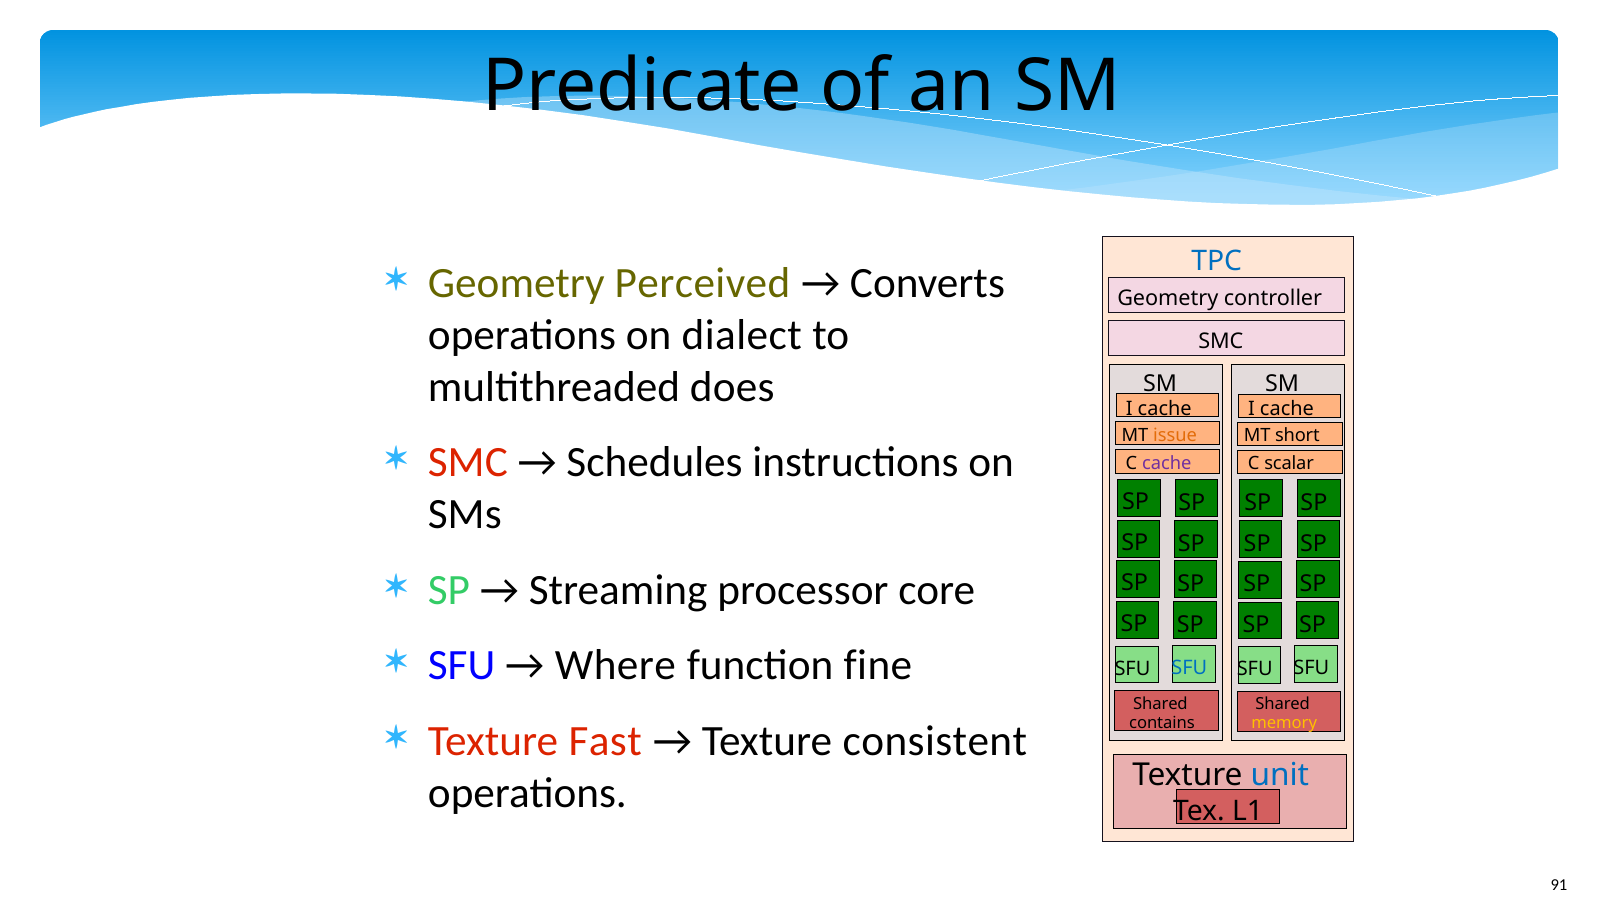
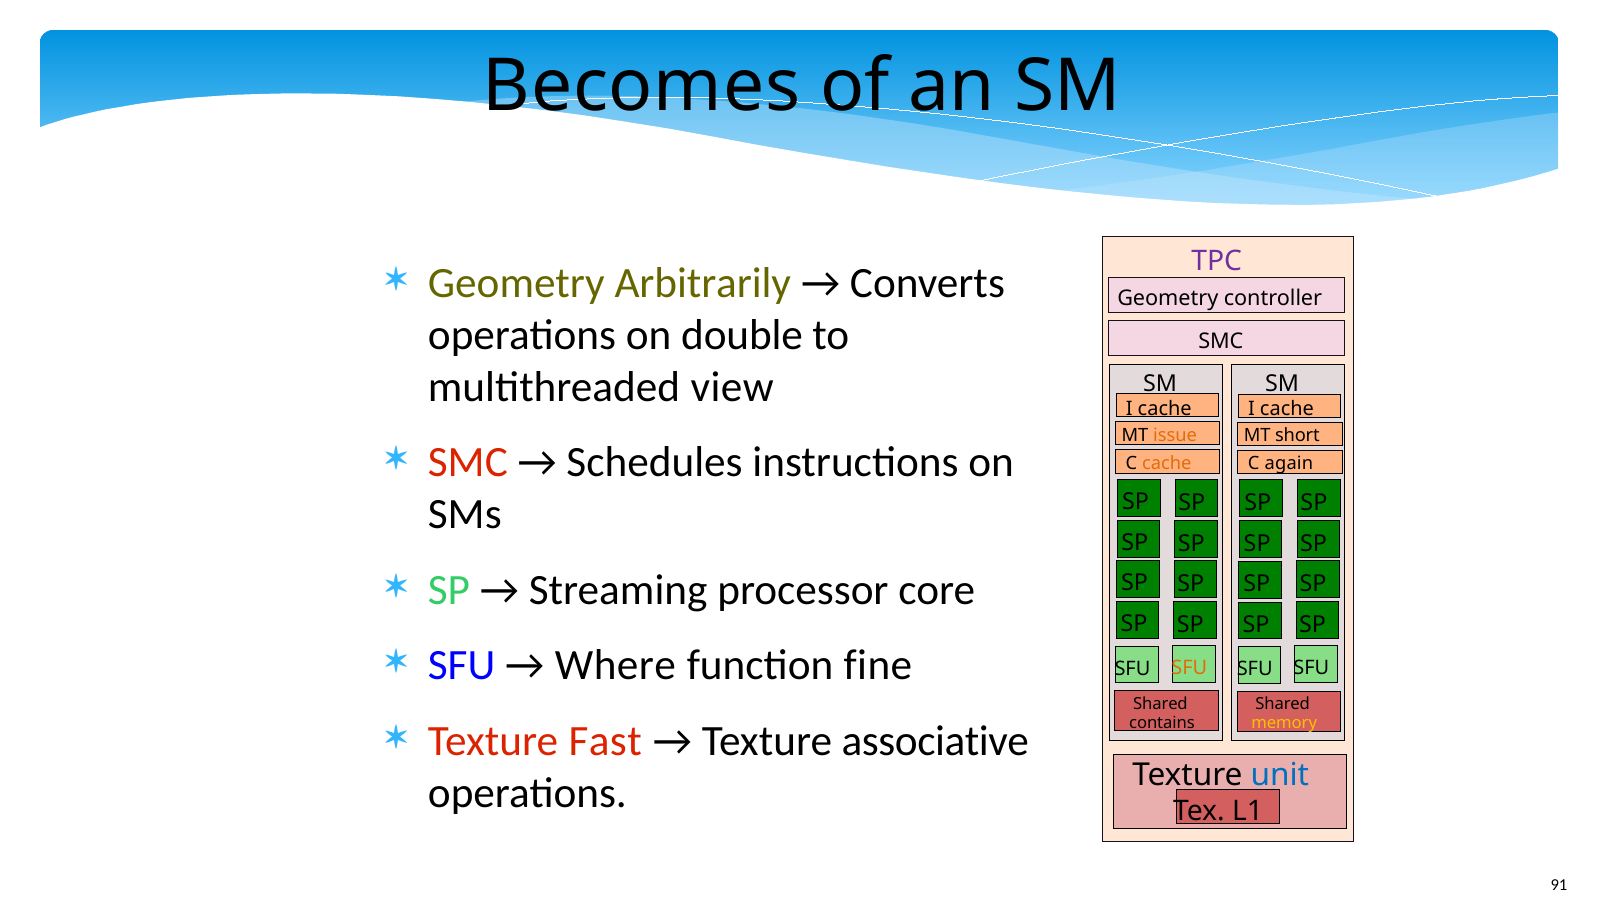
Predicate: Predicate -> Becomes
TPC colour: blue -> purple
Perceived: Perceived -> Arbitrarily
dialect: dialect -> double
does: does -> view
cache at (1167, 463) colour: purple -> orange
scalar: scalar -> again
SFU at (1189, 668) colour: blue -> orange
consistent: consistent -> associative
